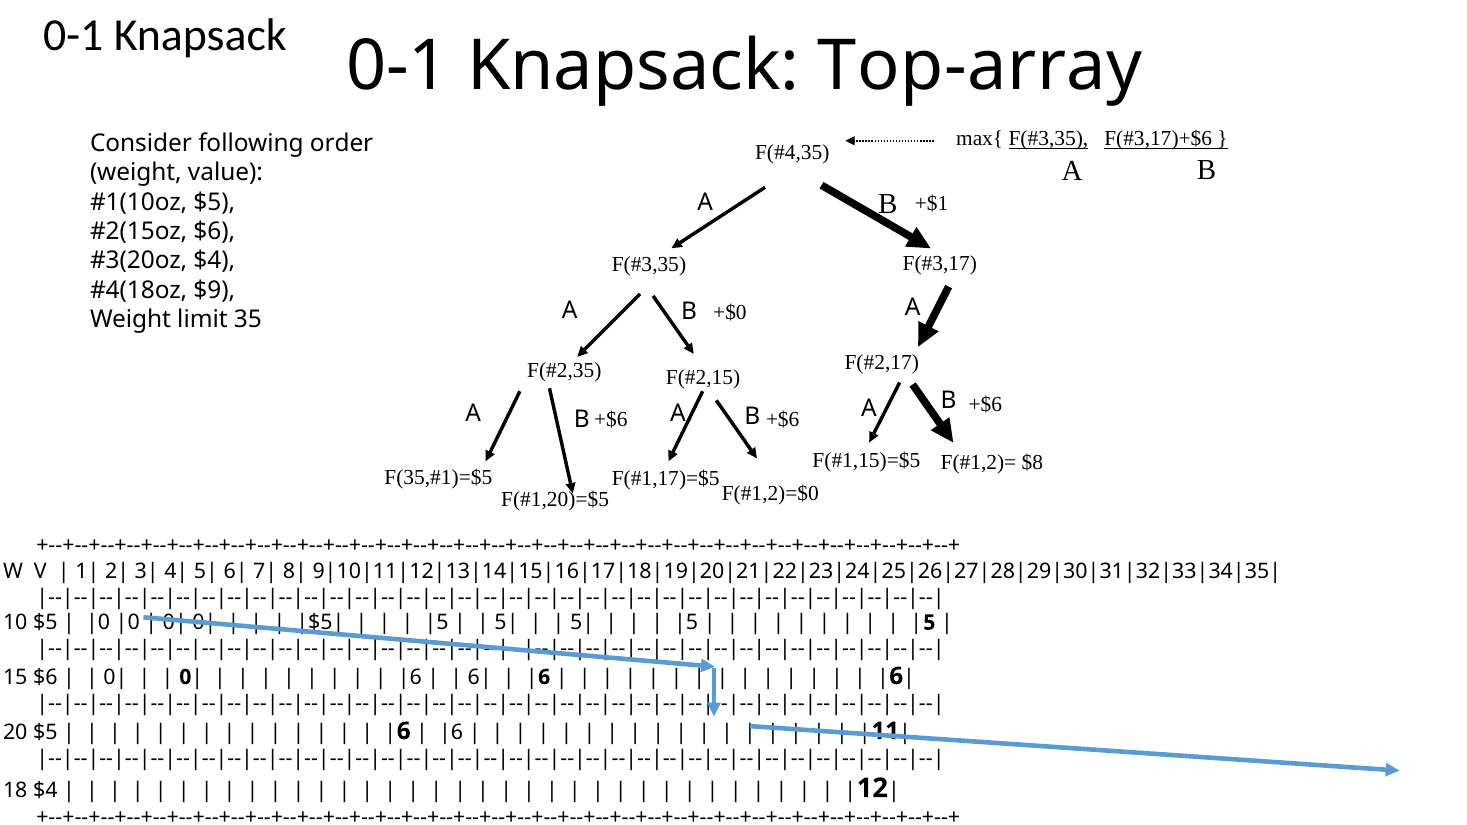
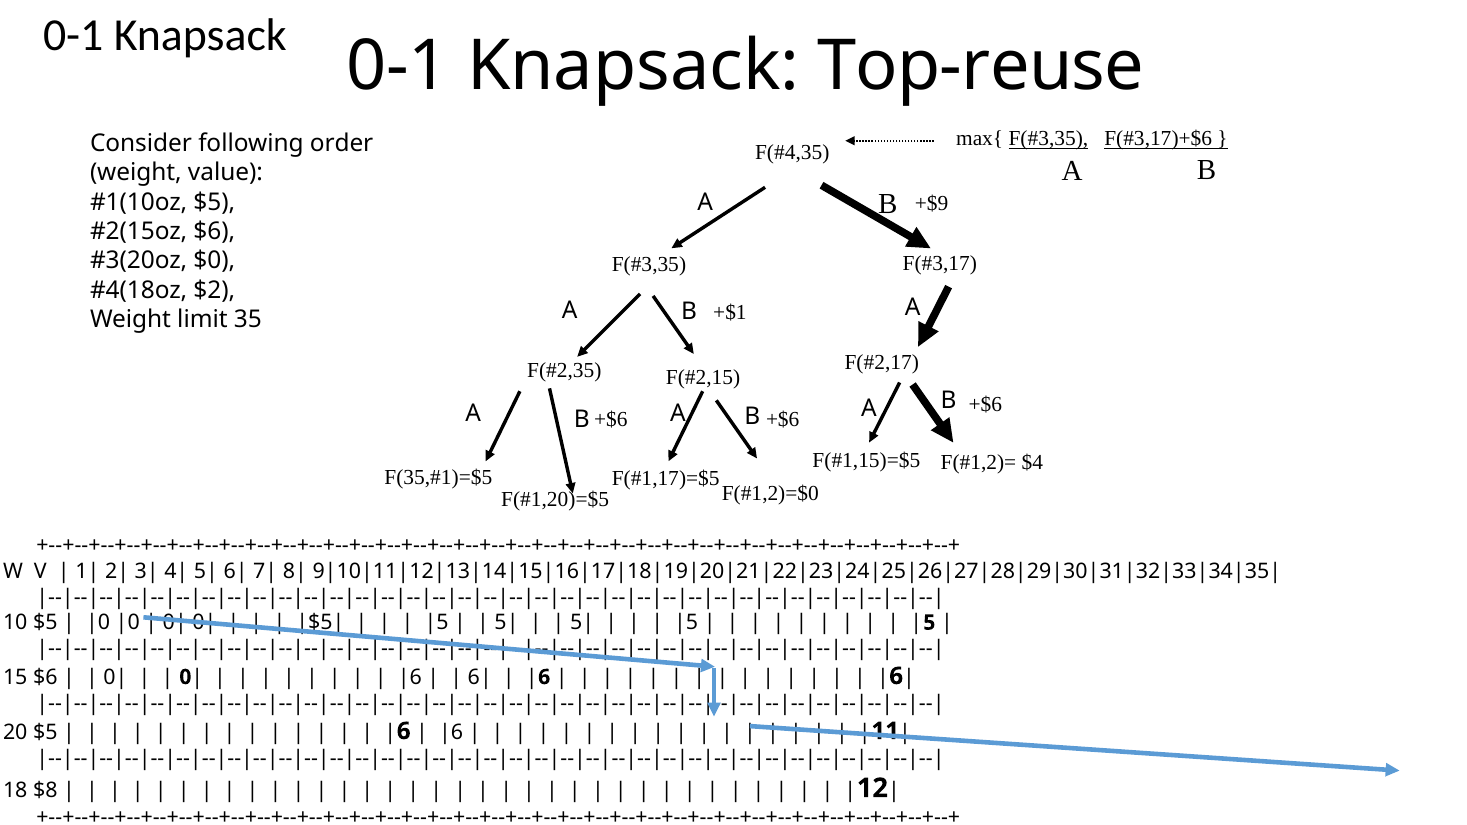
Top-array: Top-array -> Top-reuse
+$1: +$1 -> +$9
$4 at (214, 261): $4 -> $0
$9: $9 -> $2
+$0: +$0 -> +$1
$8: $8 -> $4
18 $4: $4 -> $8
